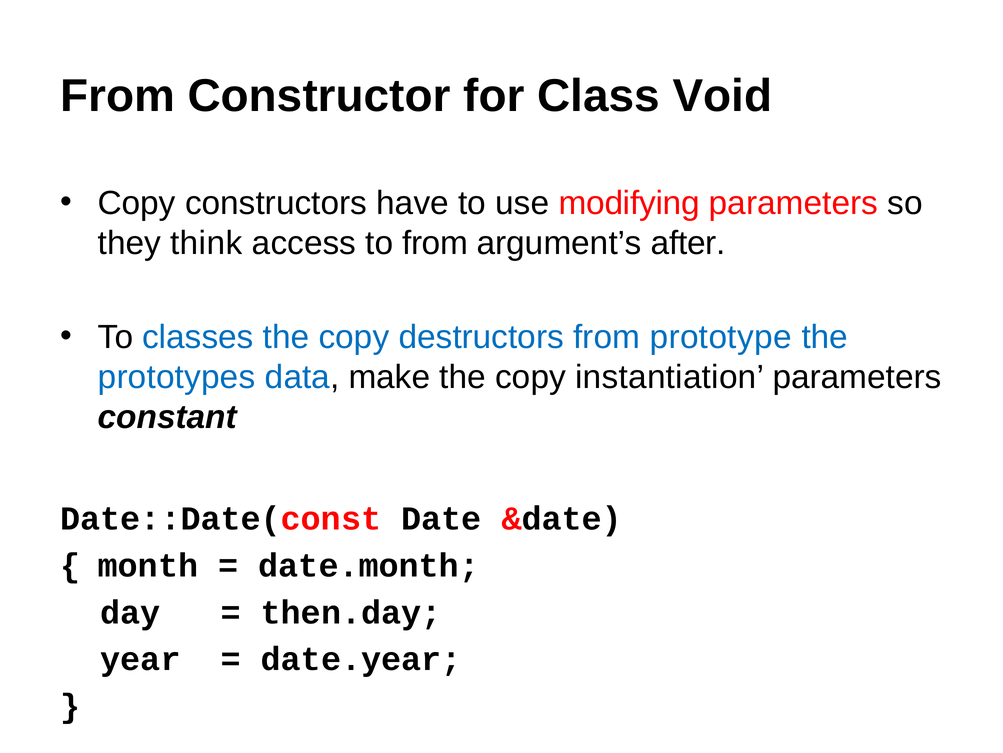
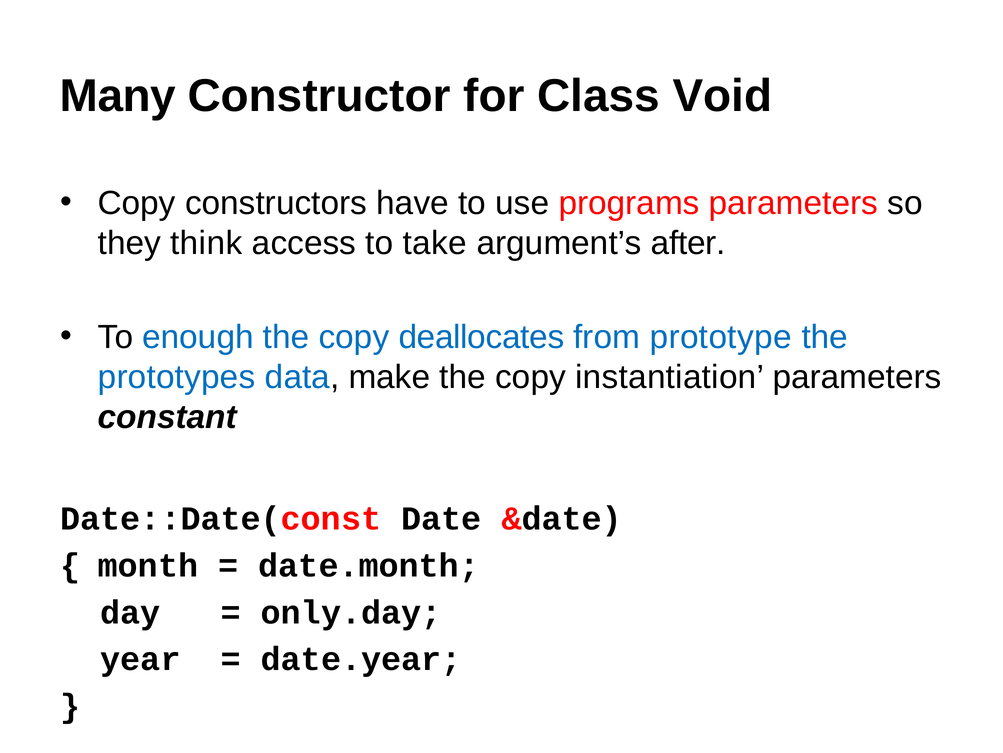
From at (118, 96): From -> Many
modifying: modifying -> programs
to from: from -> take
classes: classes -> enough
destructors: destructors -> deallocates
then.day: then.day -> only.day
